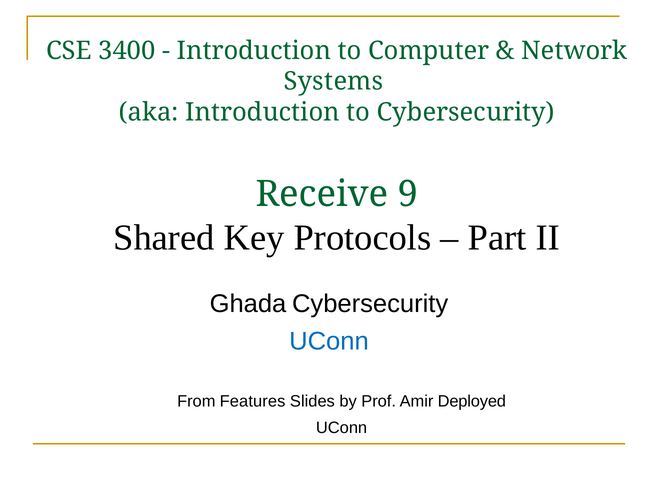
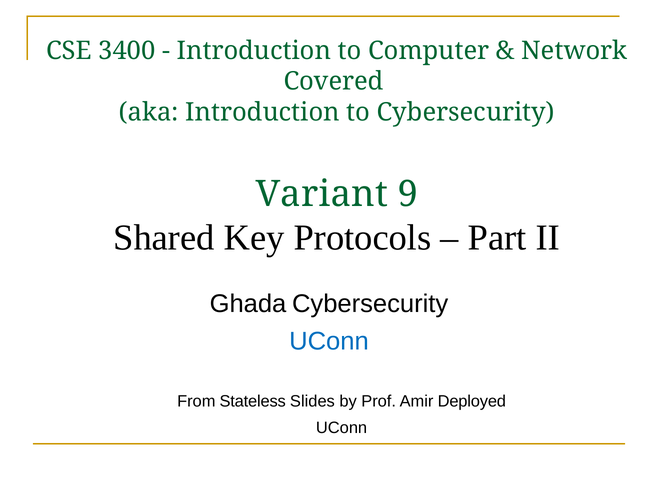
Systems: Systems -> Covered
Receive: Receive -> Variant
Features: Features -> Stateless
